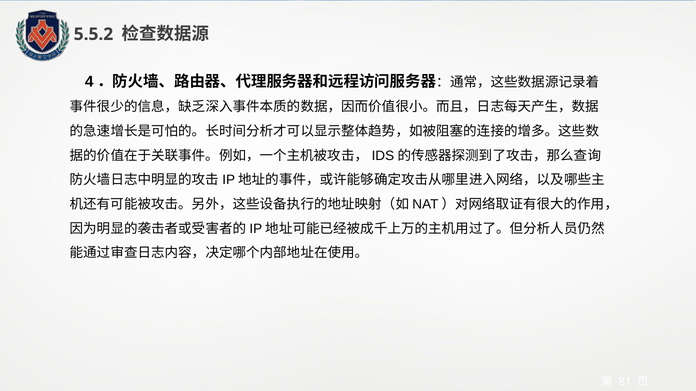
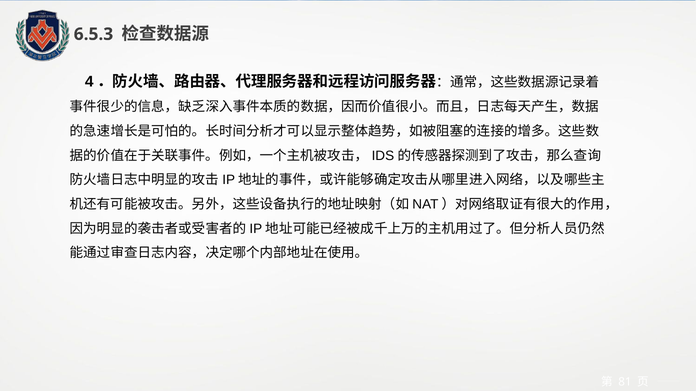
5.5.2: 5.5.2 -> 6.5.3
